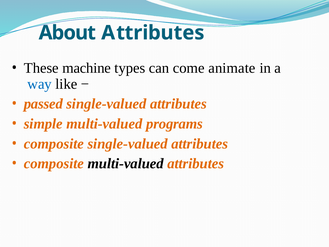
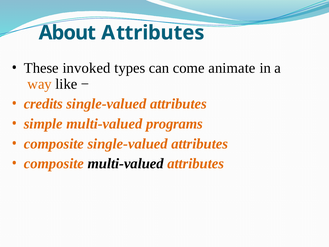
machine: machine -> invoked
way colour: blue -> orange
passed: passed -> credits
